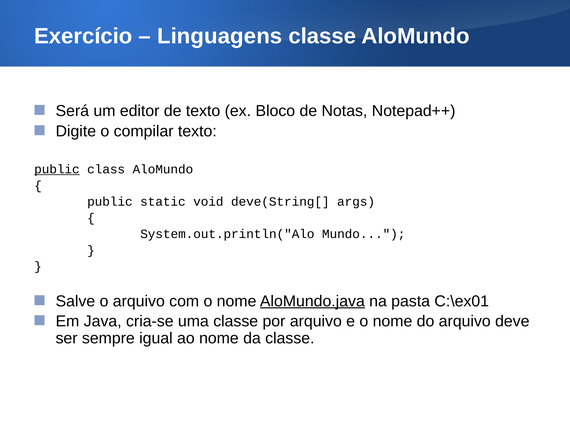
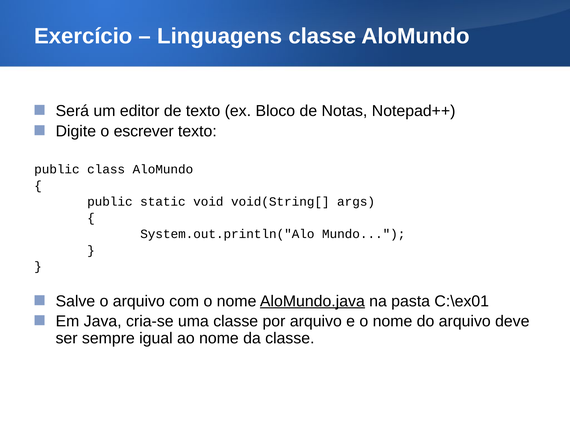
compilar: compilar -> escrever
public at (57, 170) underline: present -> none
deve(String[: deve(String[ -> void(String[
